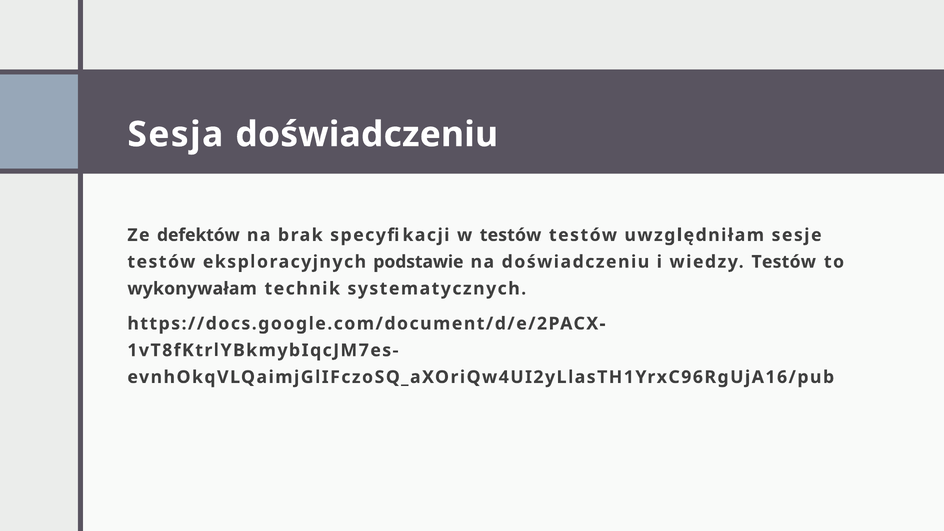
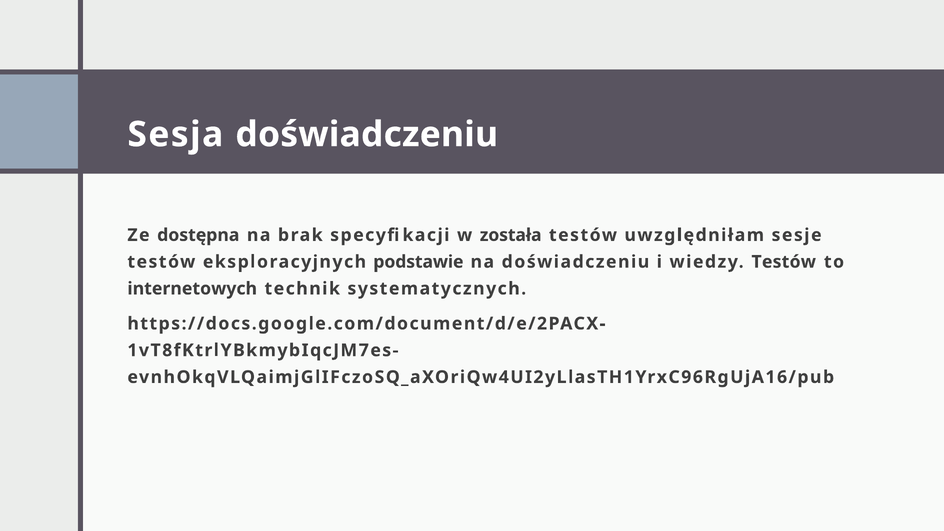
defektów: defektów -> dostępna
w testów: testów -> została
wykonywałam: wykonywałam -> internetowych
